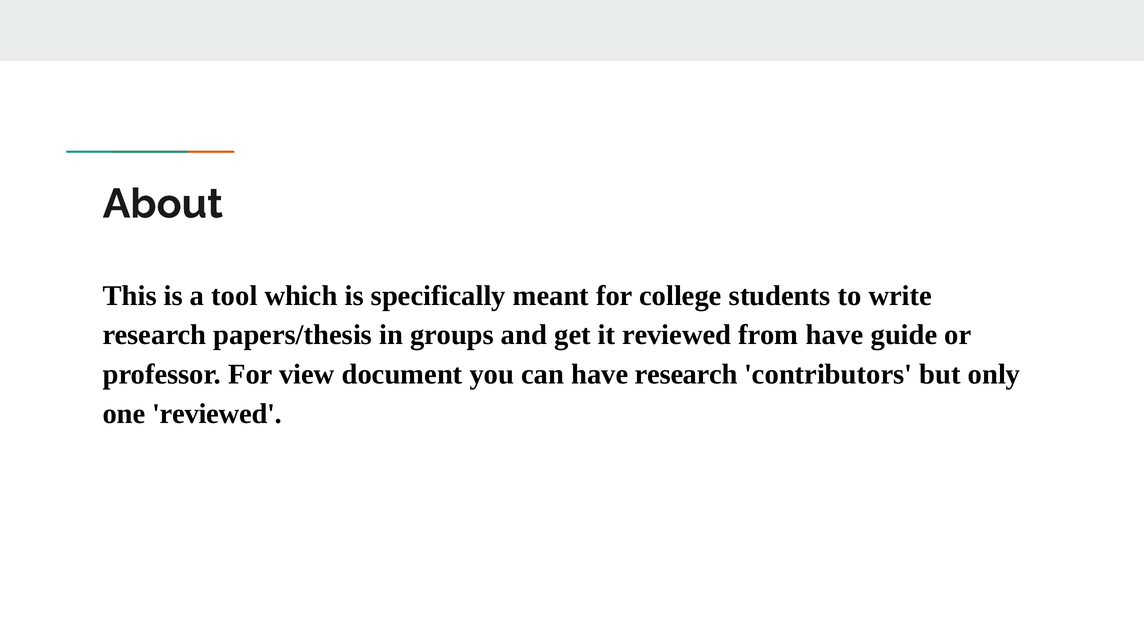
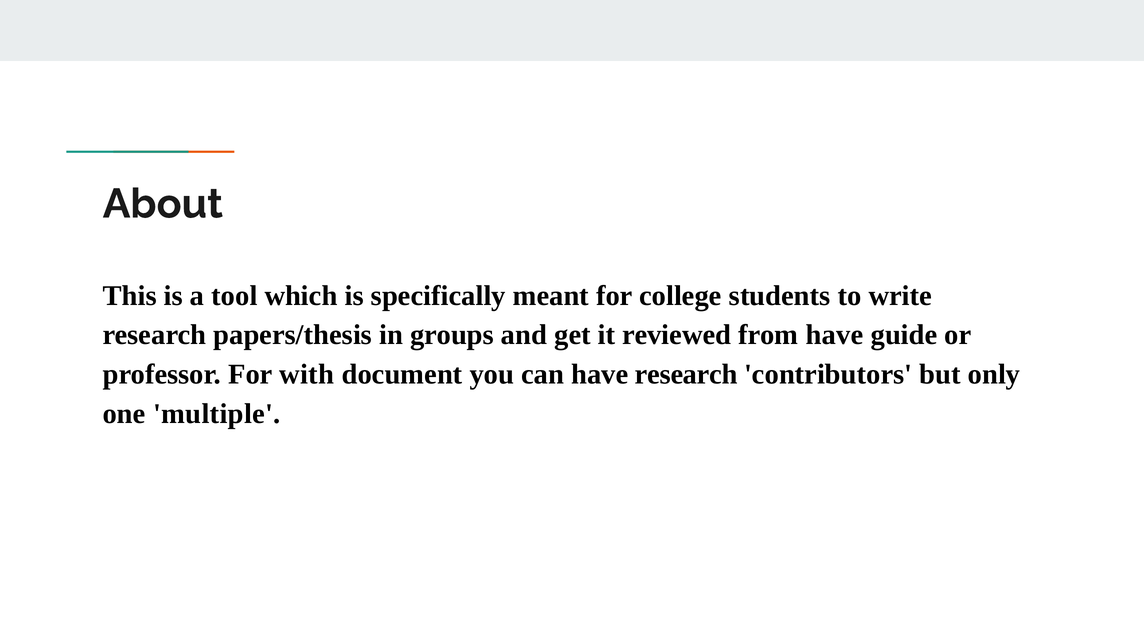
view: view -> with
one reviewed: reviewed -> multiple
